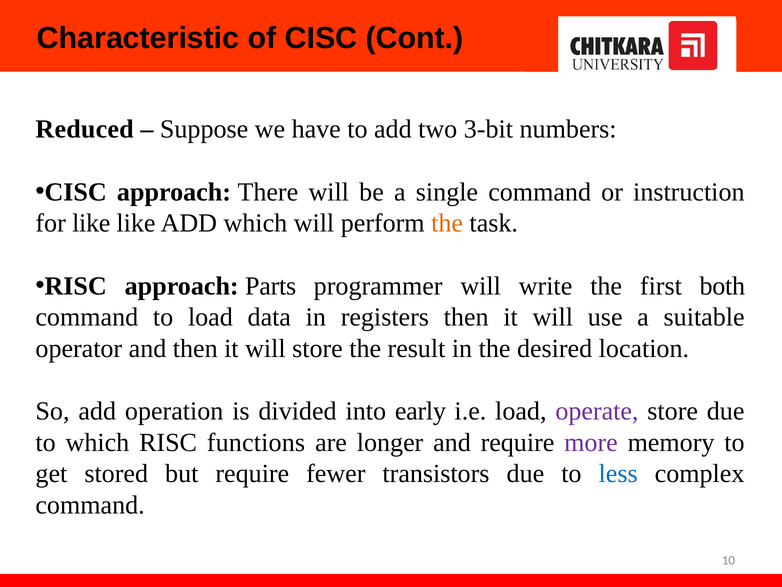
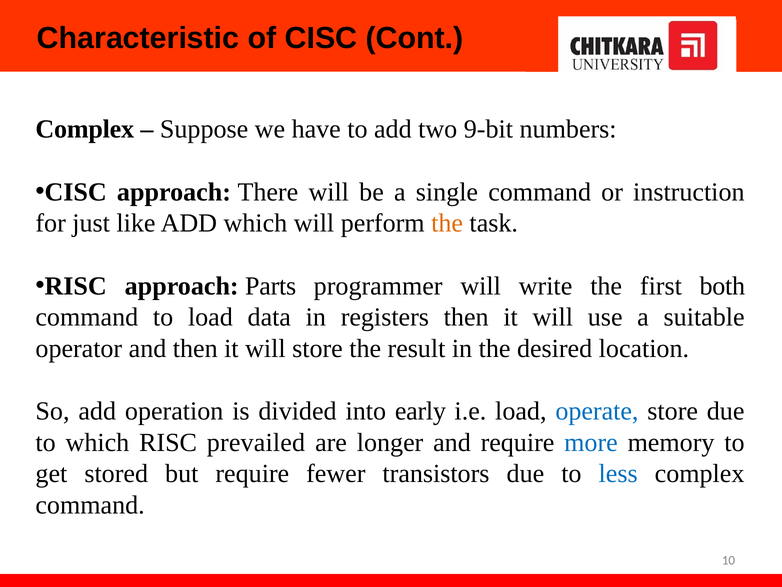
Reduced at (85, 129): Reduced -> Complex
3-bit: 3-bit -> 9-bit
for like: like -> just
operate colour: purple -> blue
functions: functions -> prevailed
more colour: purple -> blue
